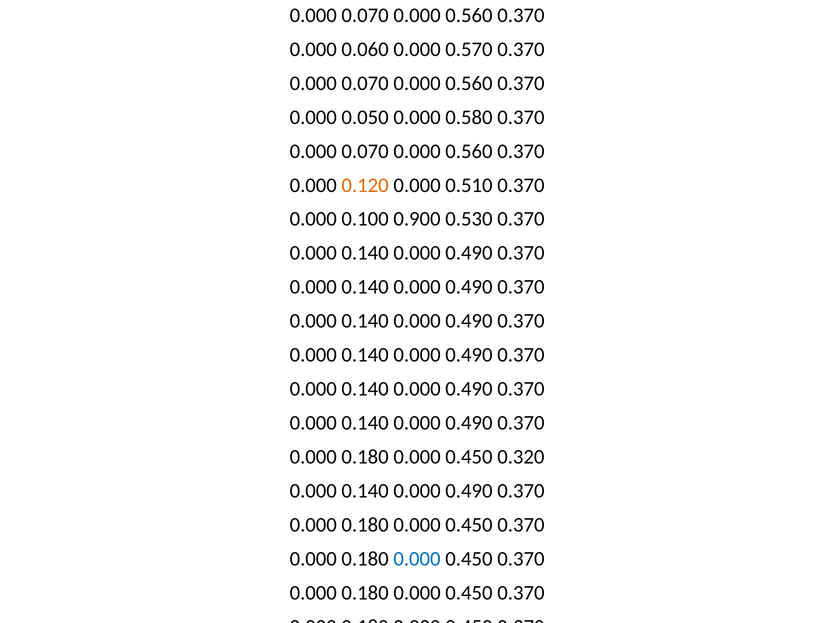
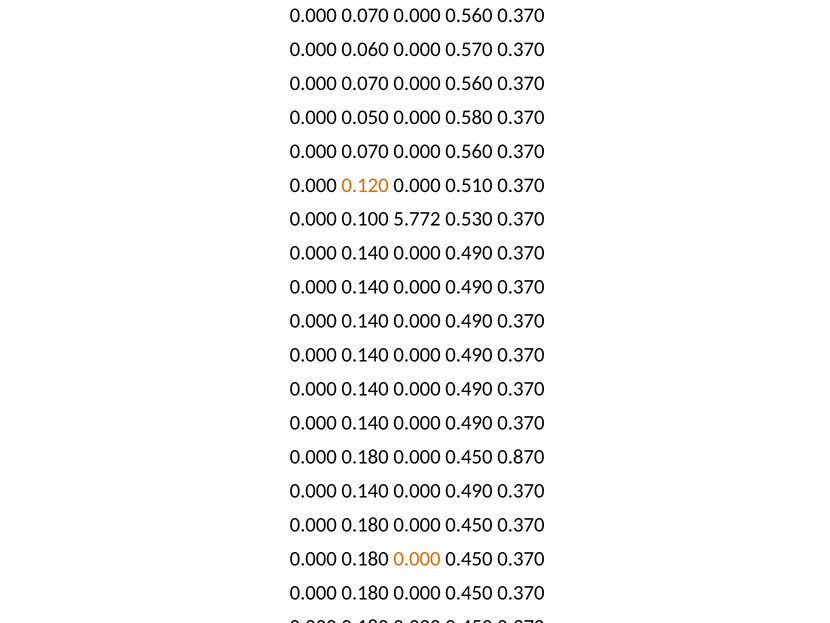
0.900: 0.900 -> 5.772
0.320: 0.320 -> 0.870
0.000 at (417, 558) colour: blue -> orange
